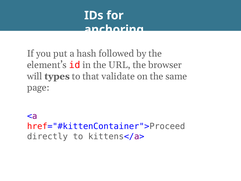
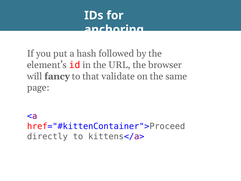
types: types -> fancy
